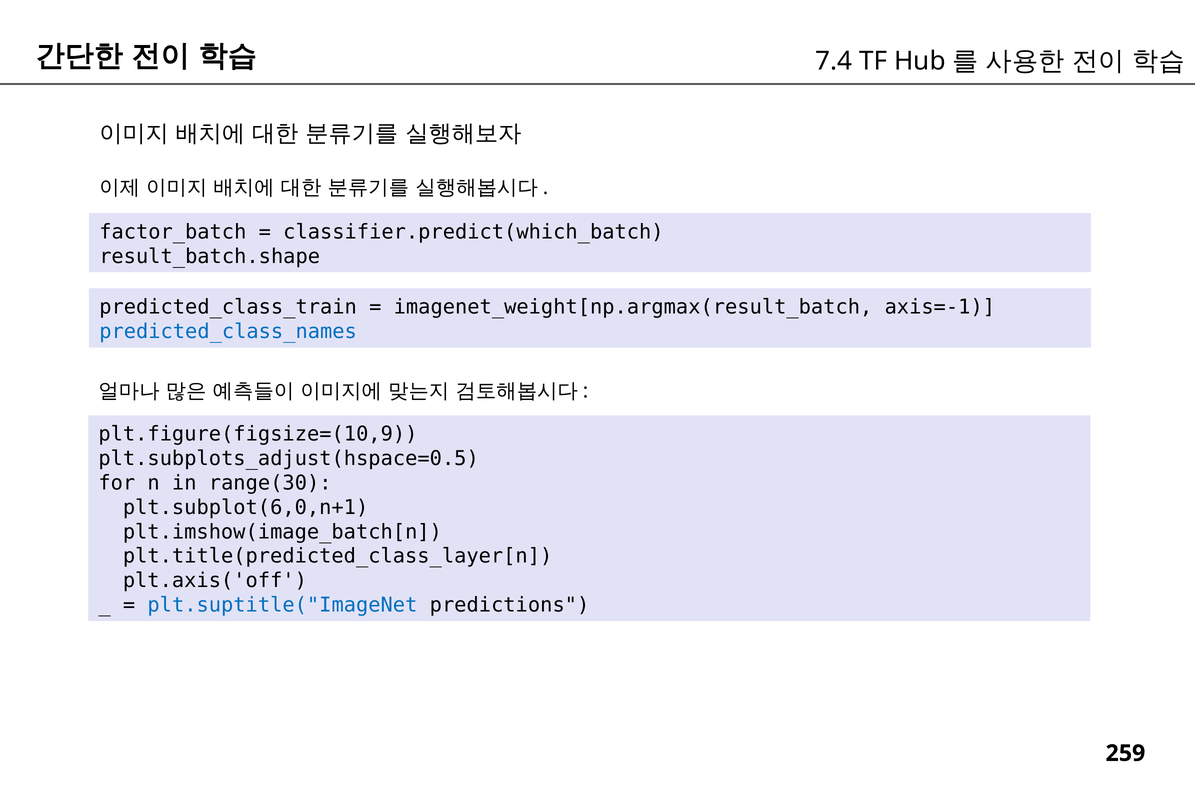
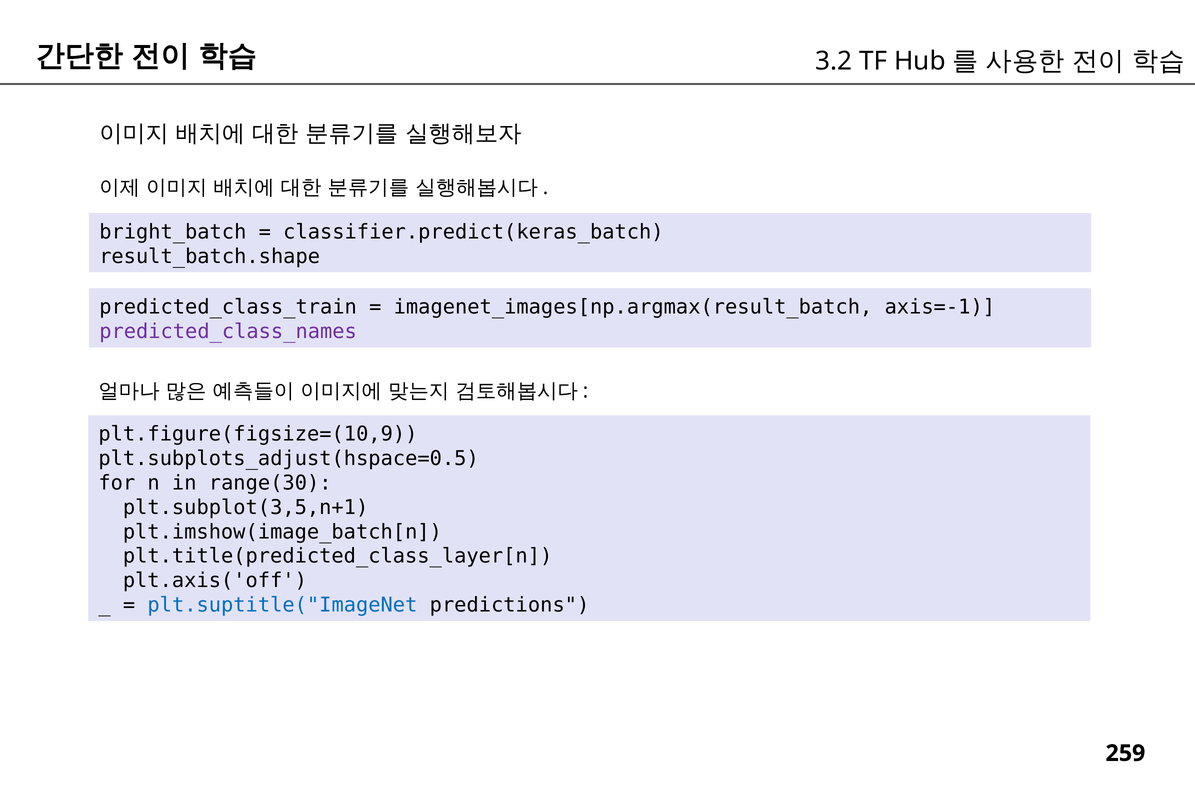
7.4: 7.4 -> 3.2
factor_batch: factor_batch -> bright_batch
classifier.predict(which_batch: classifier.predict(which_batch -> classifier.predict(keras_batch
imagenet_weight[np.argmax(result_batch: imagenet_weight[np.argmax(result_batch -> imagenet_images[np.argmax(result_batch
predicted_class_names colour: blue -> purple
plt.subplot(6,0,n+1: plt.subplot(6,0,n+1 -> plt.subplot(3,5,n+1
